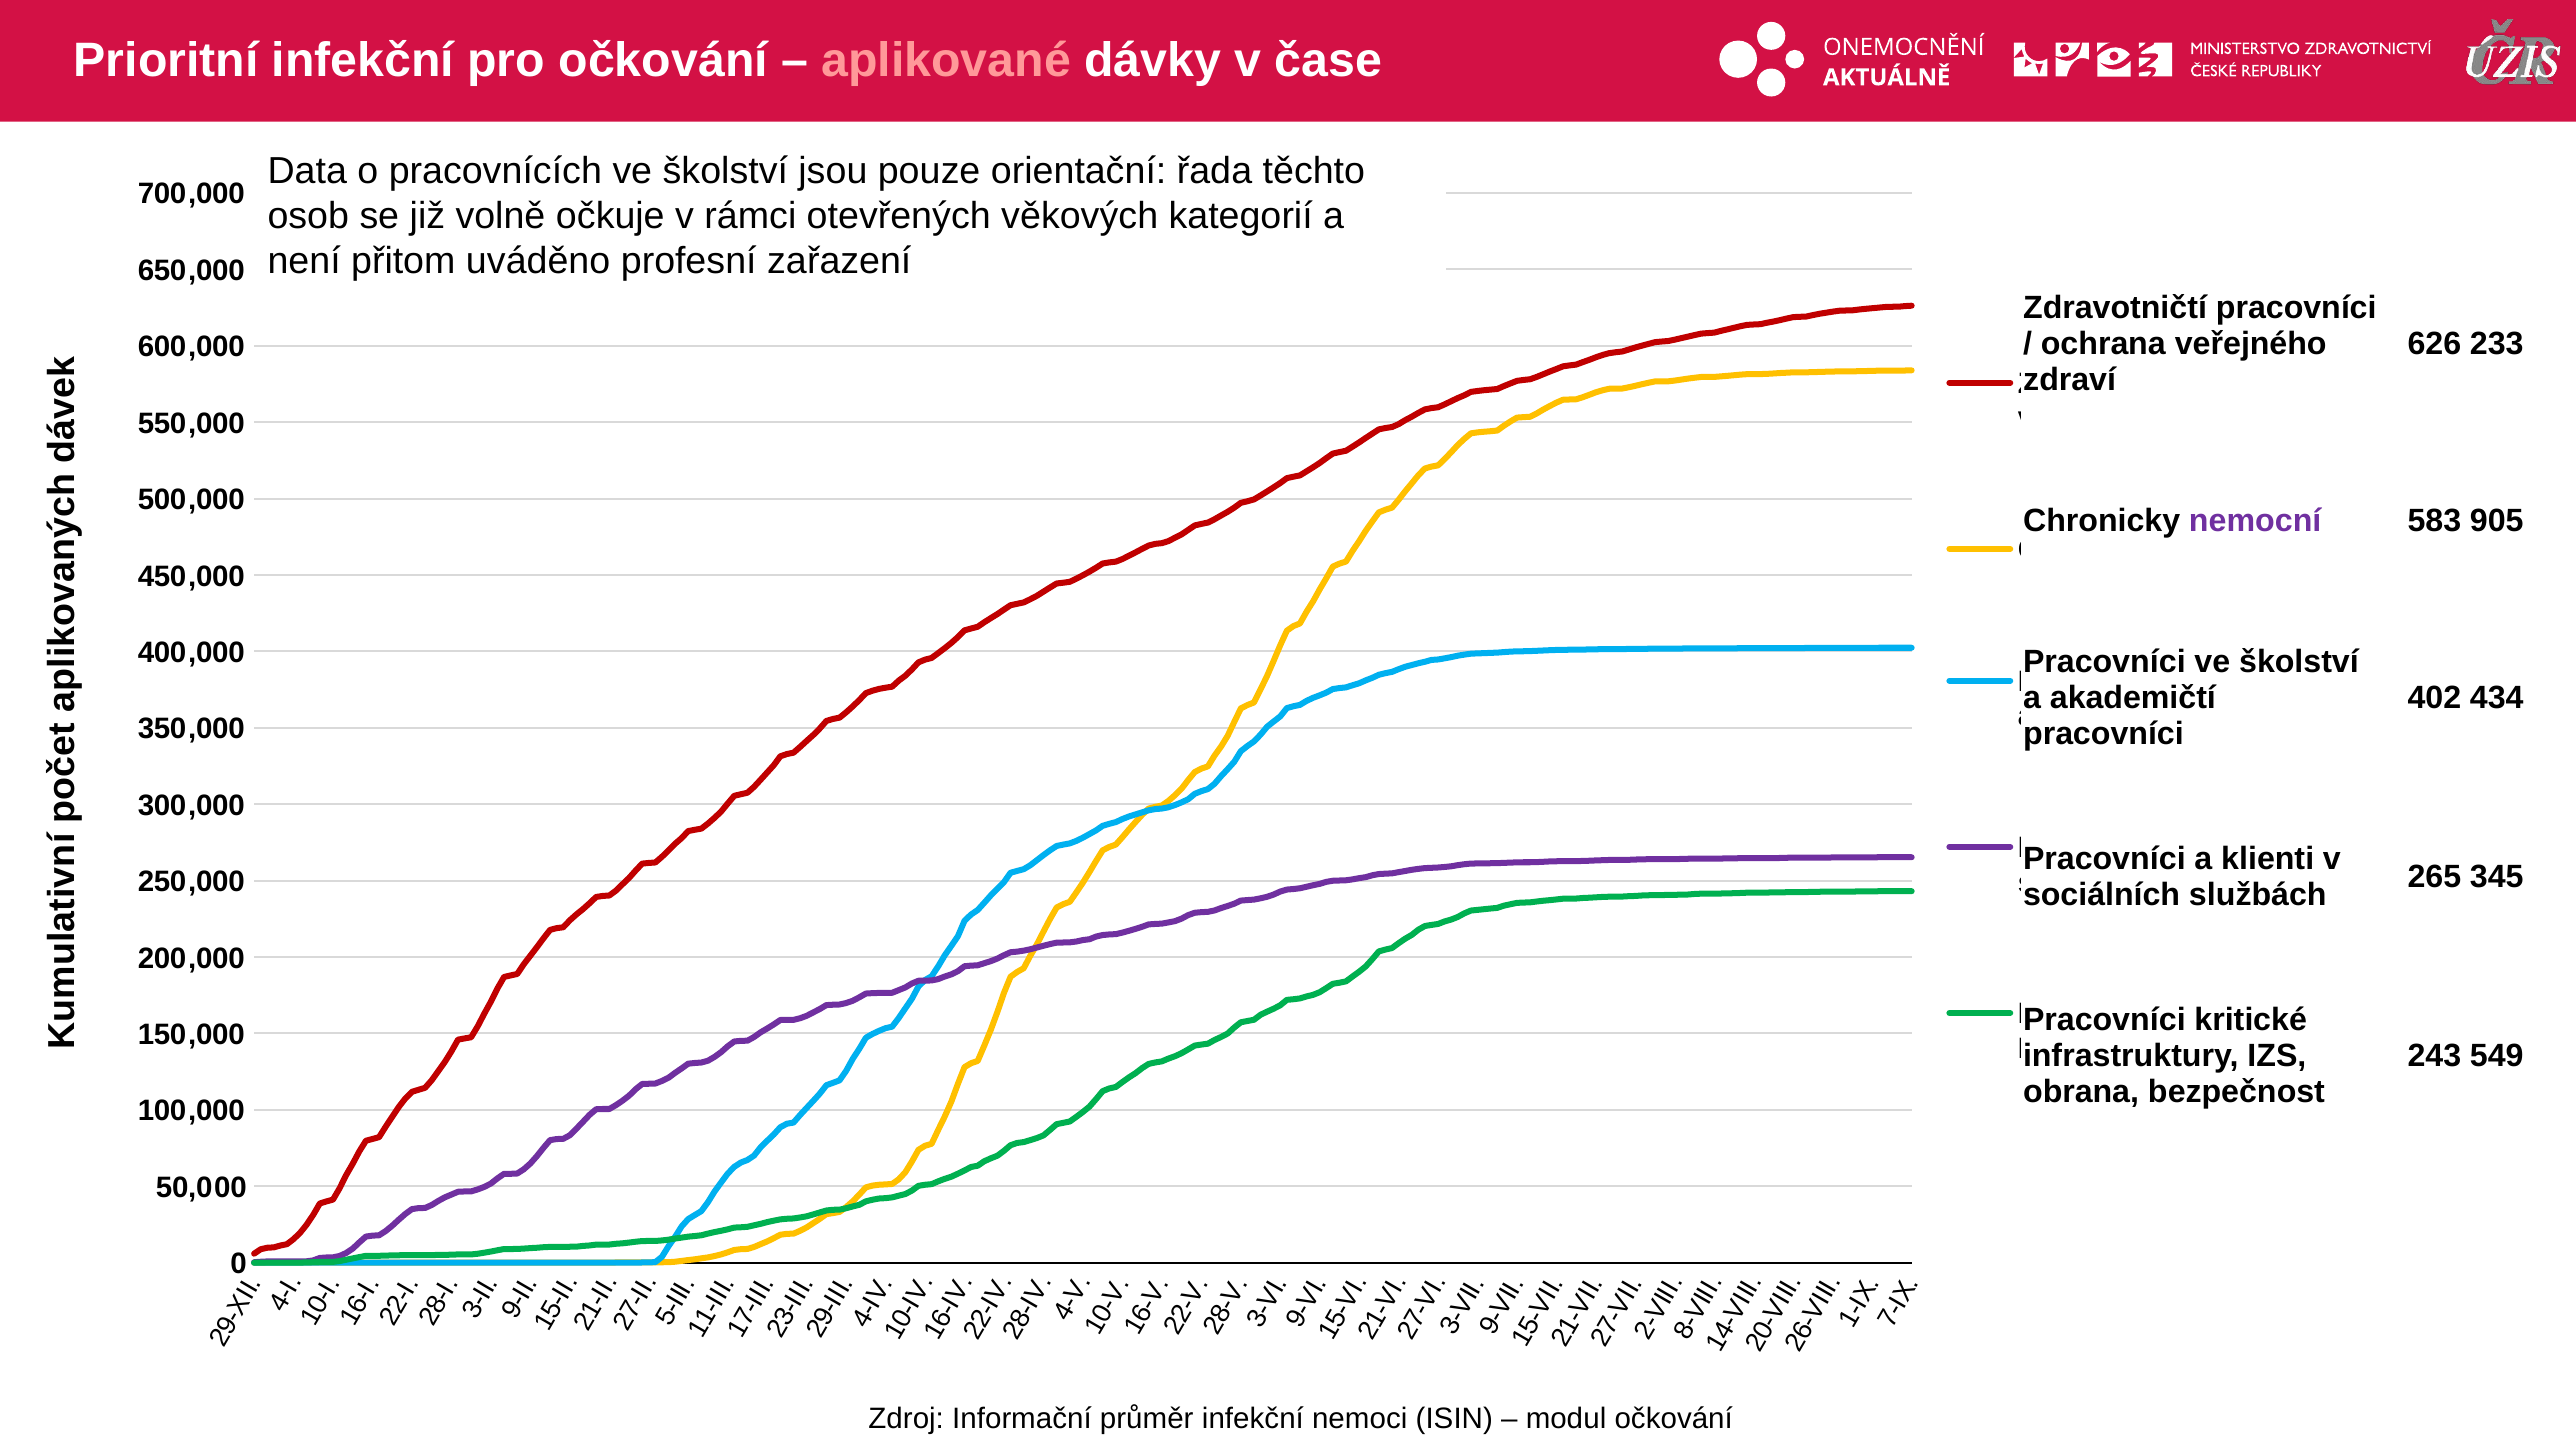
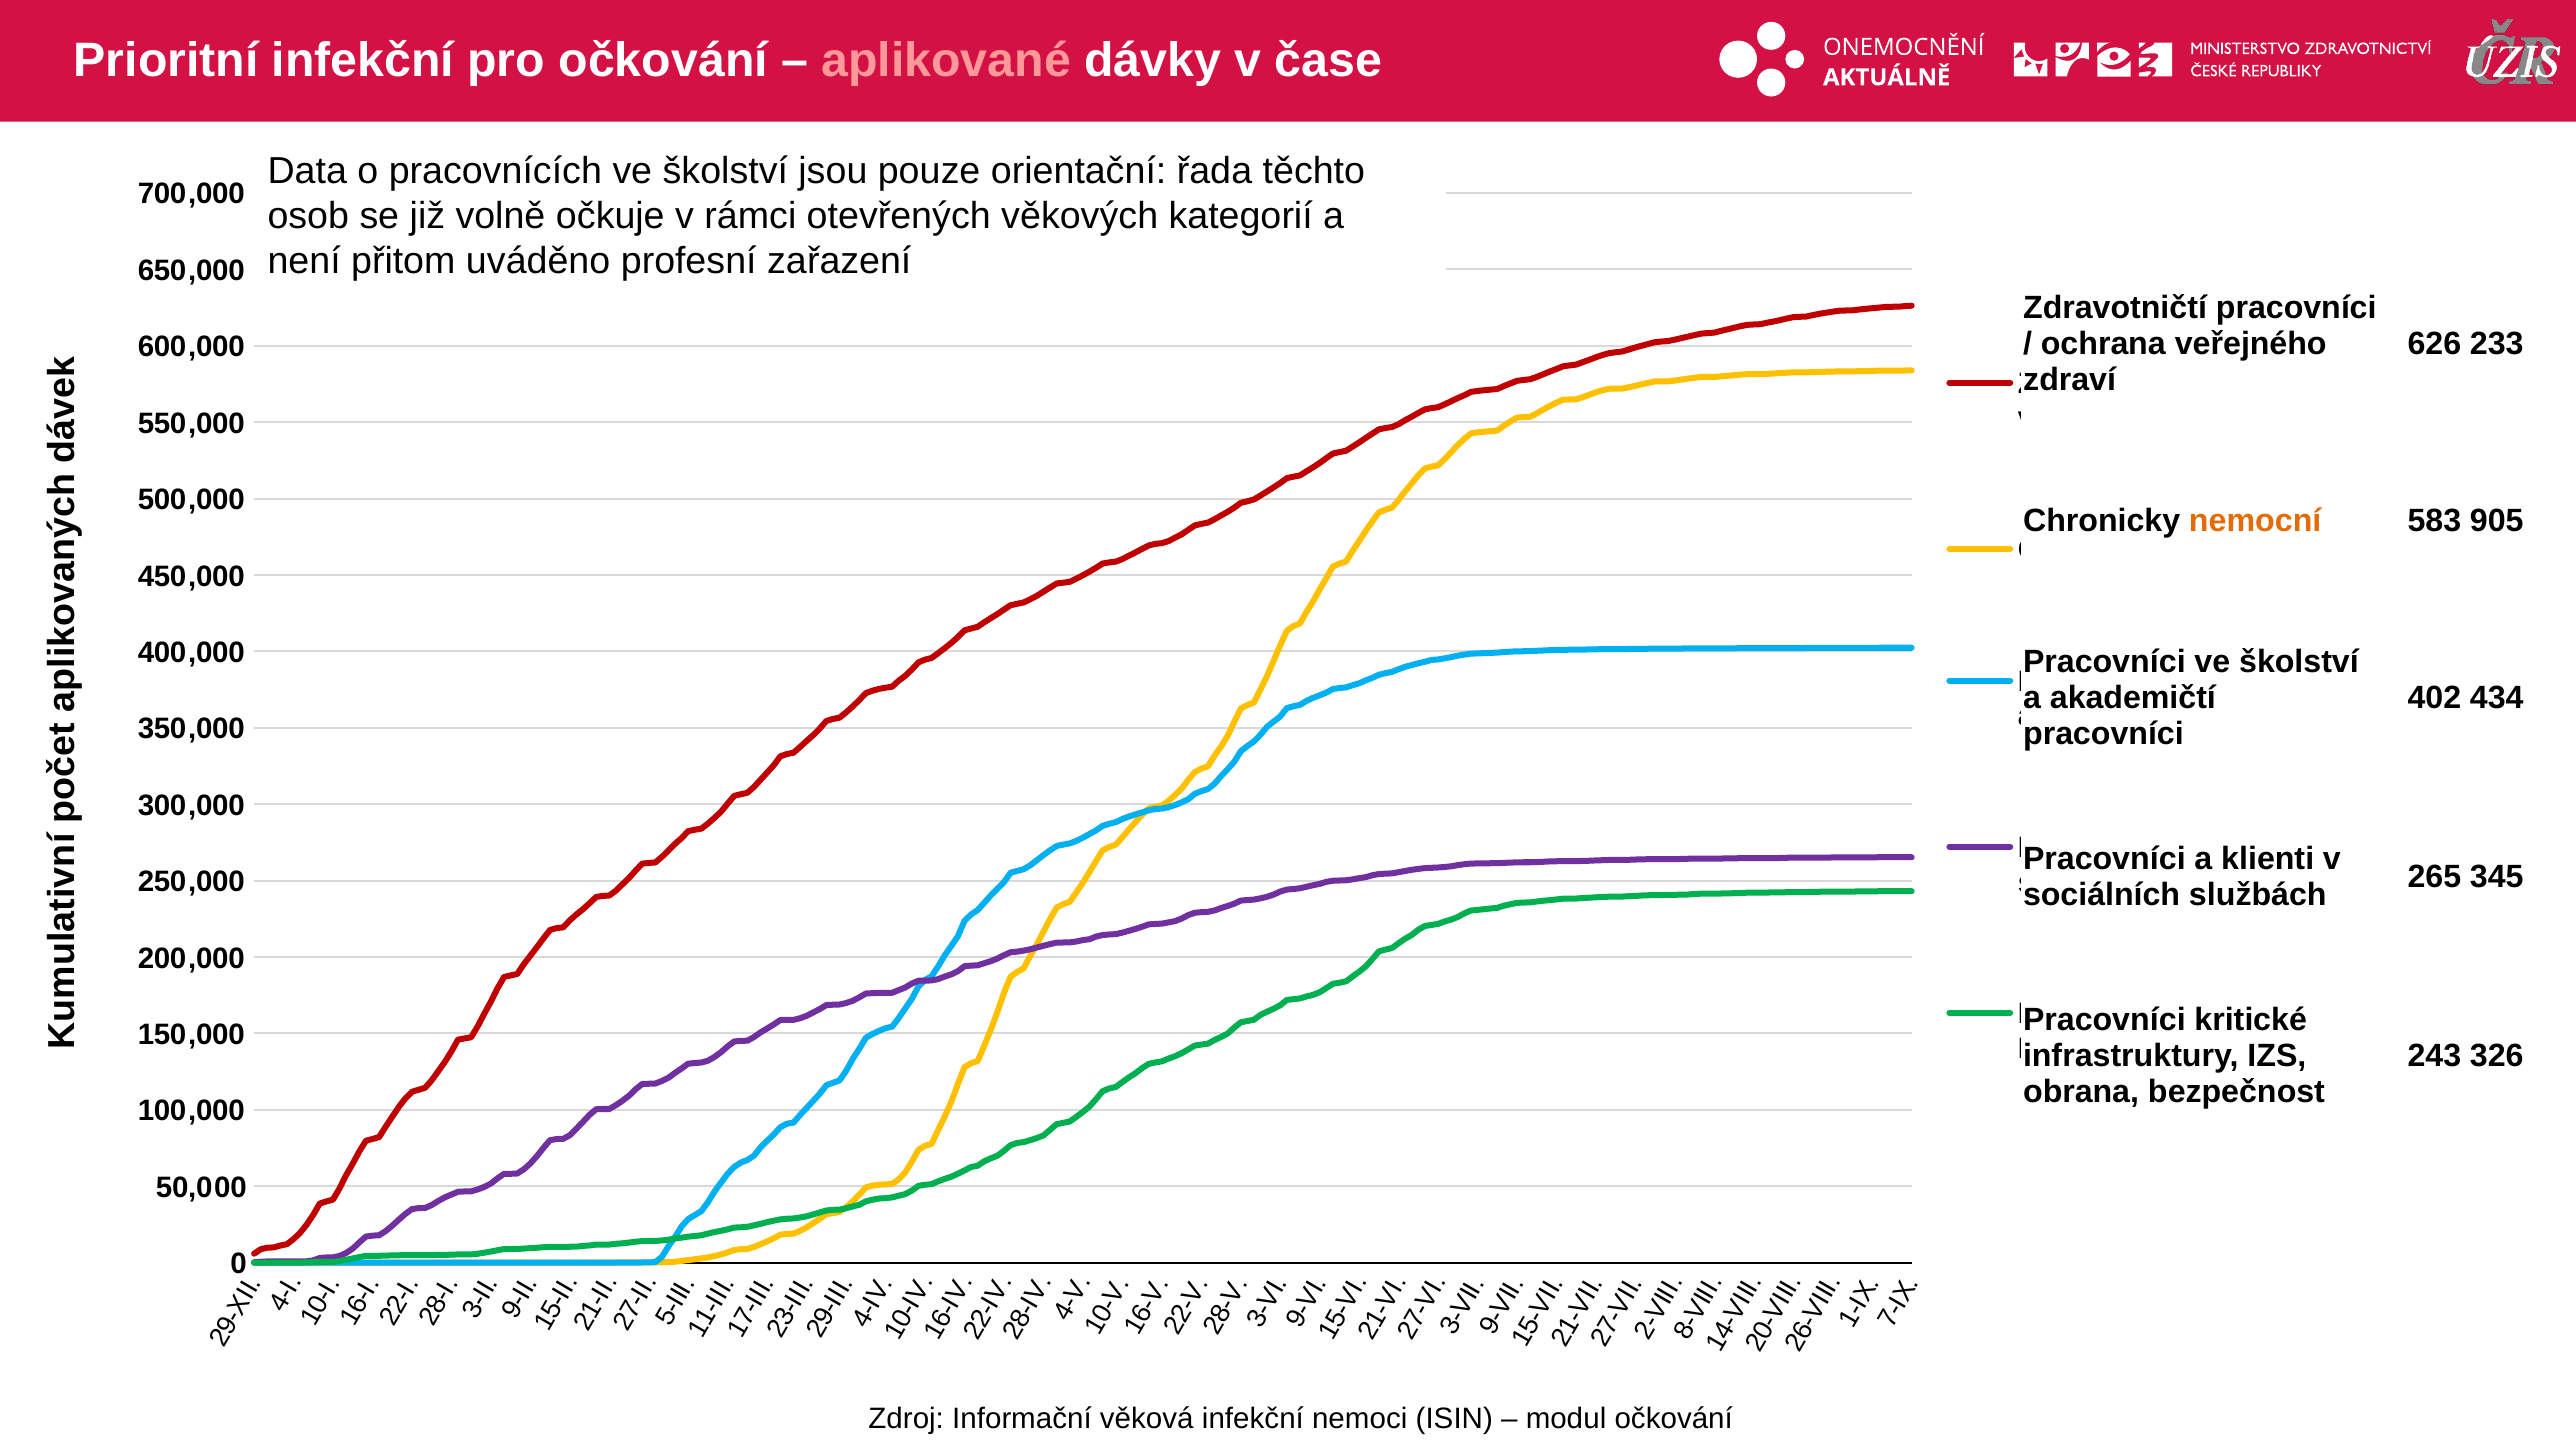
nemocní at (2255, 521) colour: purple -> orange
549: 549 -> 326
průměr: průměr -> věková
